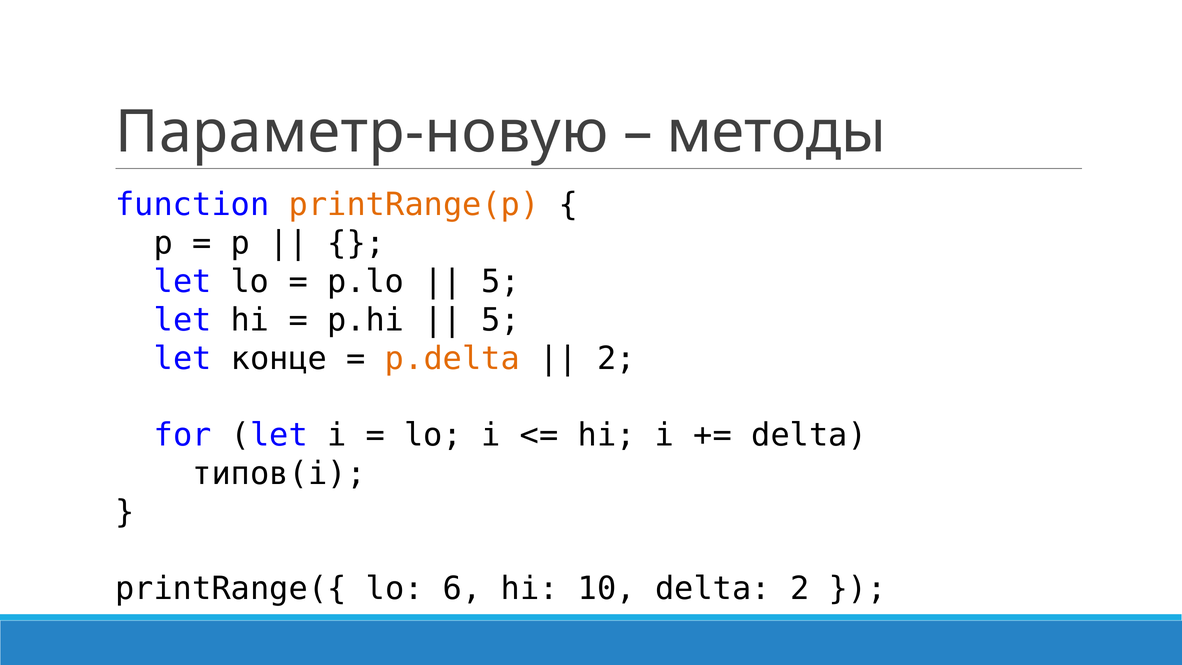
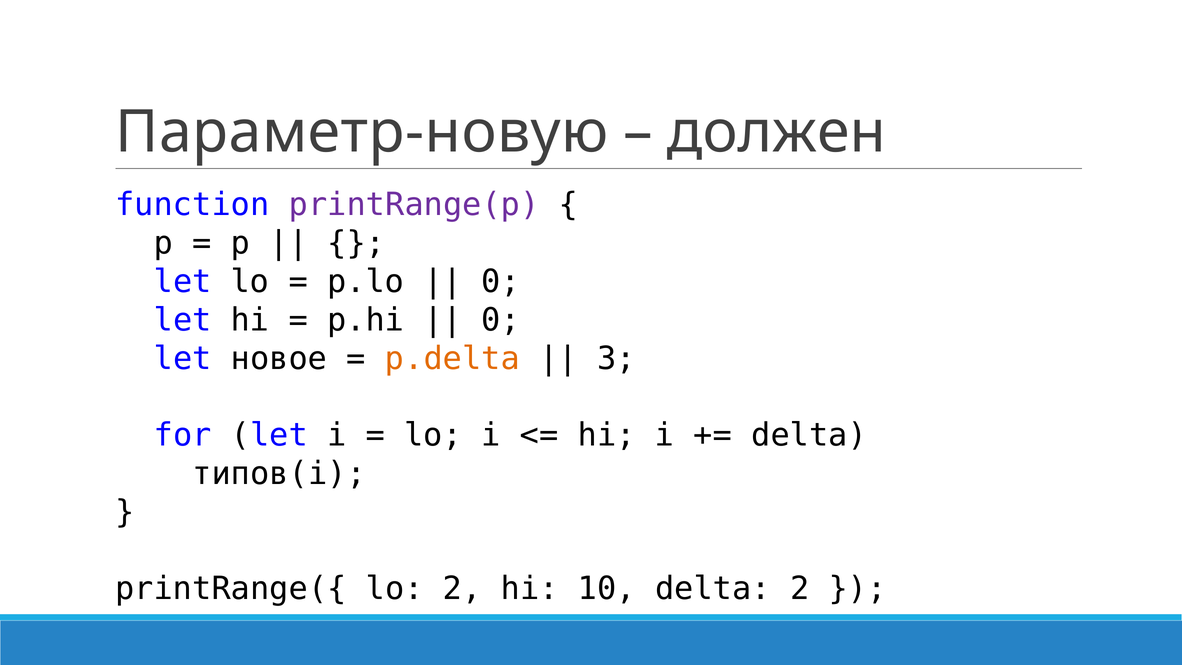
методы: методы -> должен
printRange(p colour: orange -> purple
5 at (501, 282): 5 -> 0
5 at (501, 320): 5 -> 0
конце: конце -> новое
2 at (616, 358): 2 -> 3
lo 6: 6 -> 2
